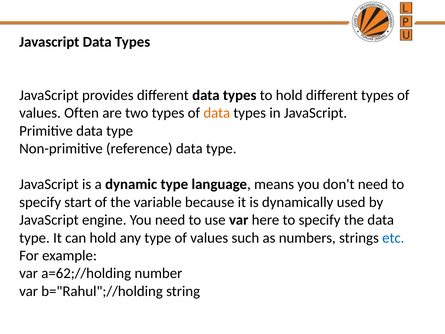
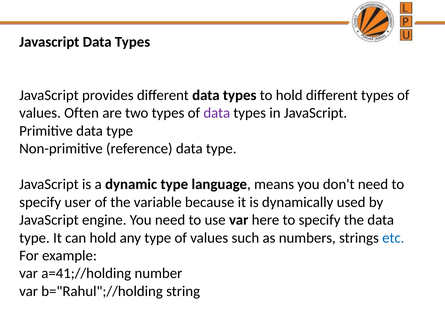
data at (217, 113) colour: orange -> purple
start: start -> user
a=62;//holding: a=62;//holding -> a=41;//holding
